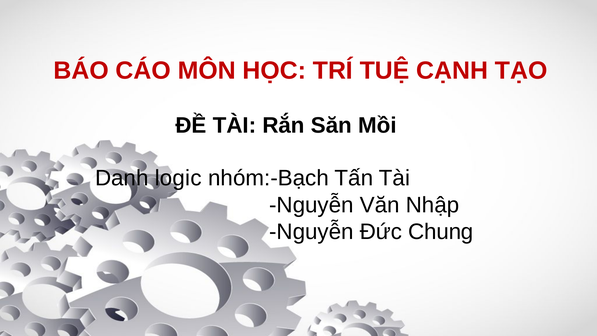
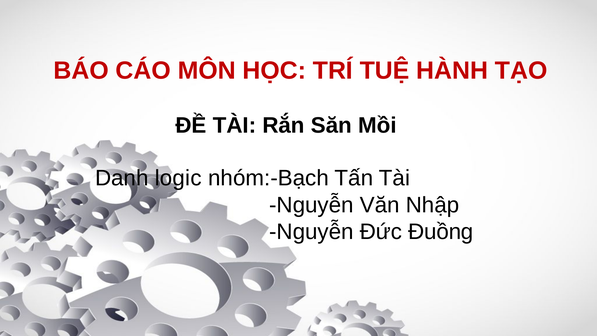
CẠNH: CẠNH -> HÀNH
Chung: Chung -> Đuồng
